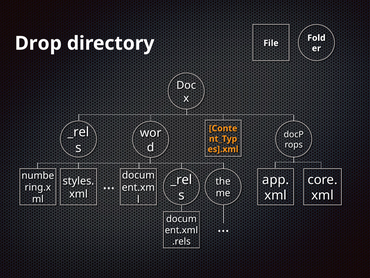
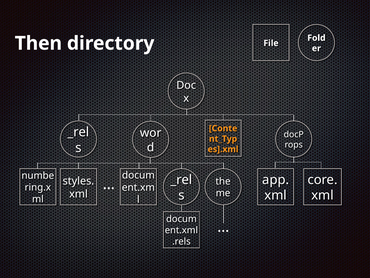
Drop: Drop -> Then
